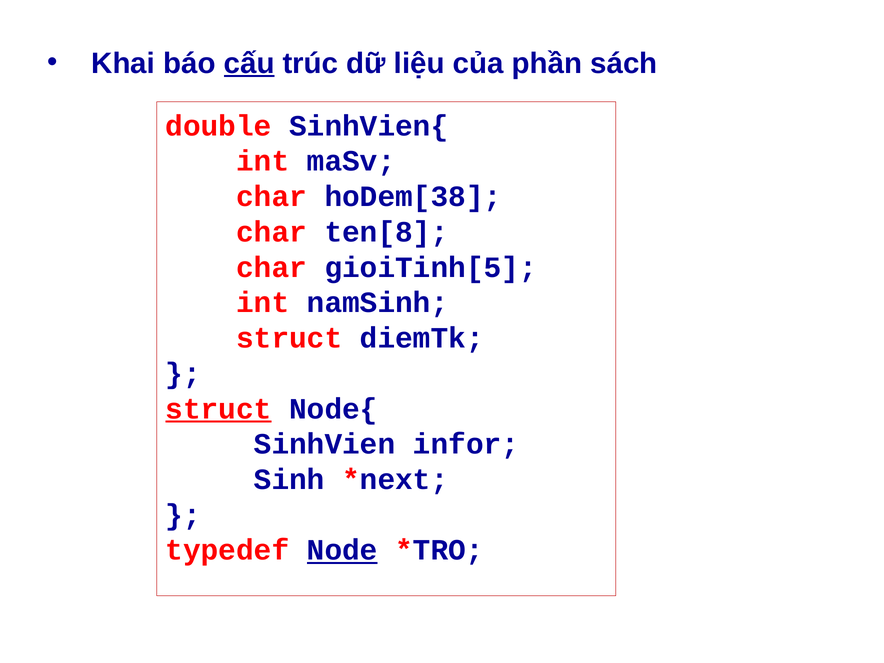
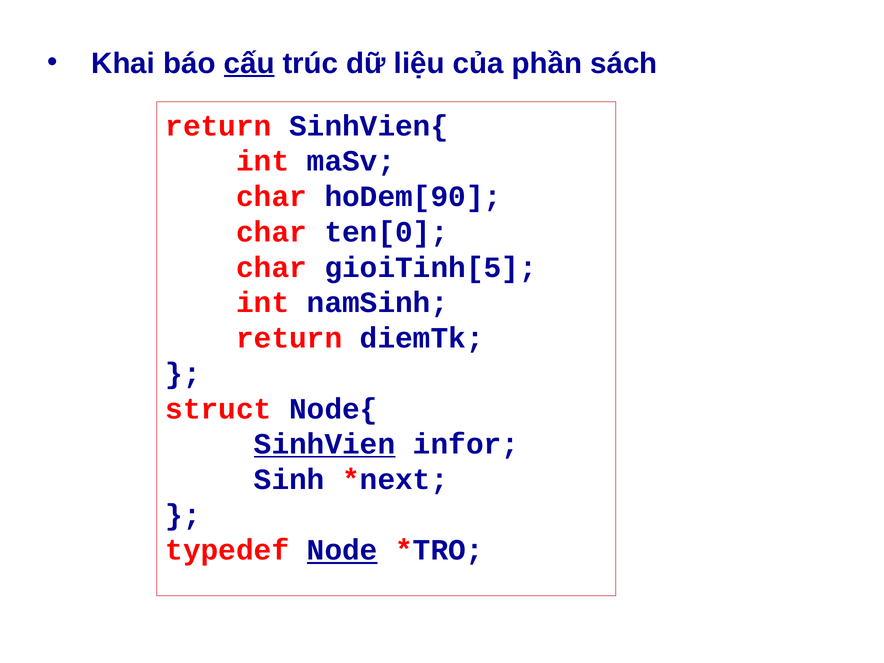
double at (218, 126): double -> return
hoDem[38: hoDem[38 -> hoDem[90
ten[8: ten[8 -> ten[0
struct at (289, 338): struct -> return
struct at (218, 409) underline: present -> none
SinhVien underline: none -> present
